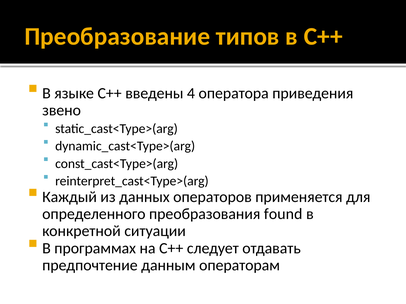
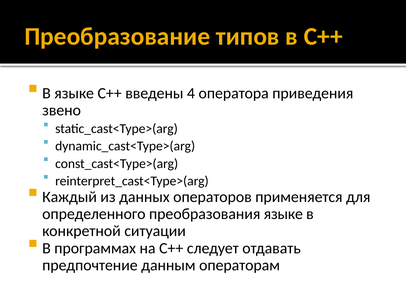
преобразования found: found -> языке
